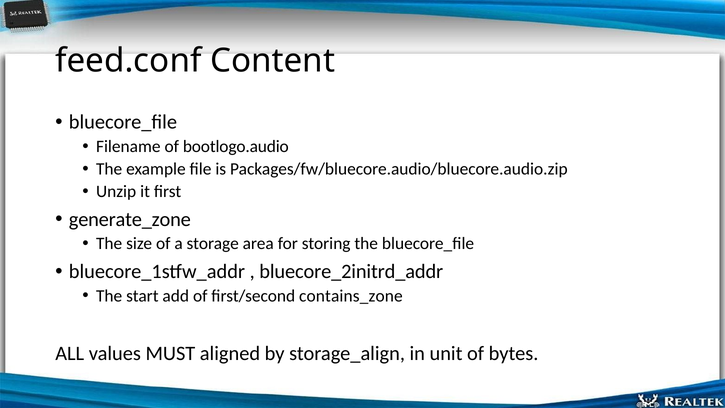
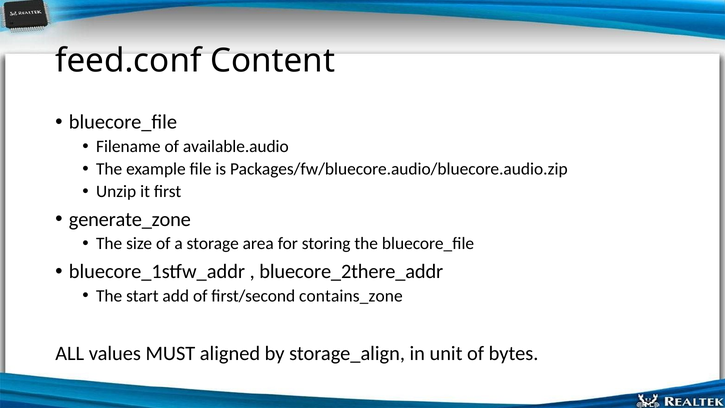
bootlogo.audio: bootlogo.audio -> available.audio
bluecore_2initrd_addr: bluecore_2initrd_addr -> bluecore_2there_addr
